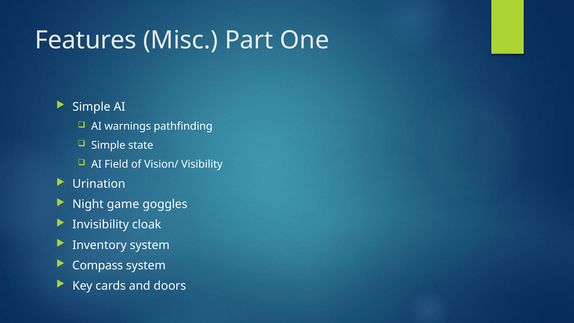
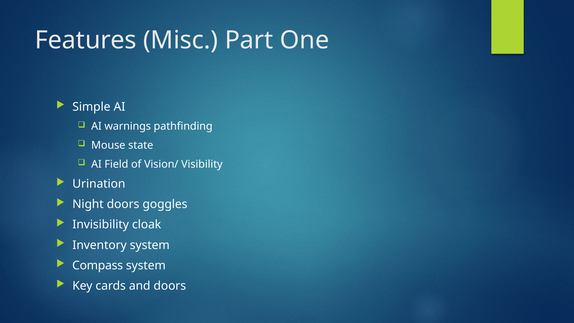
Simple at (108, 145): Simple -> Mouse
Night game: game -> doors
